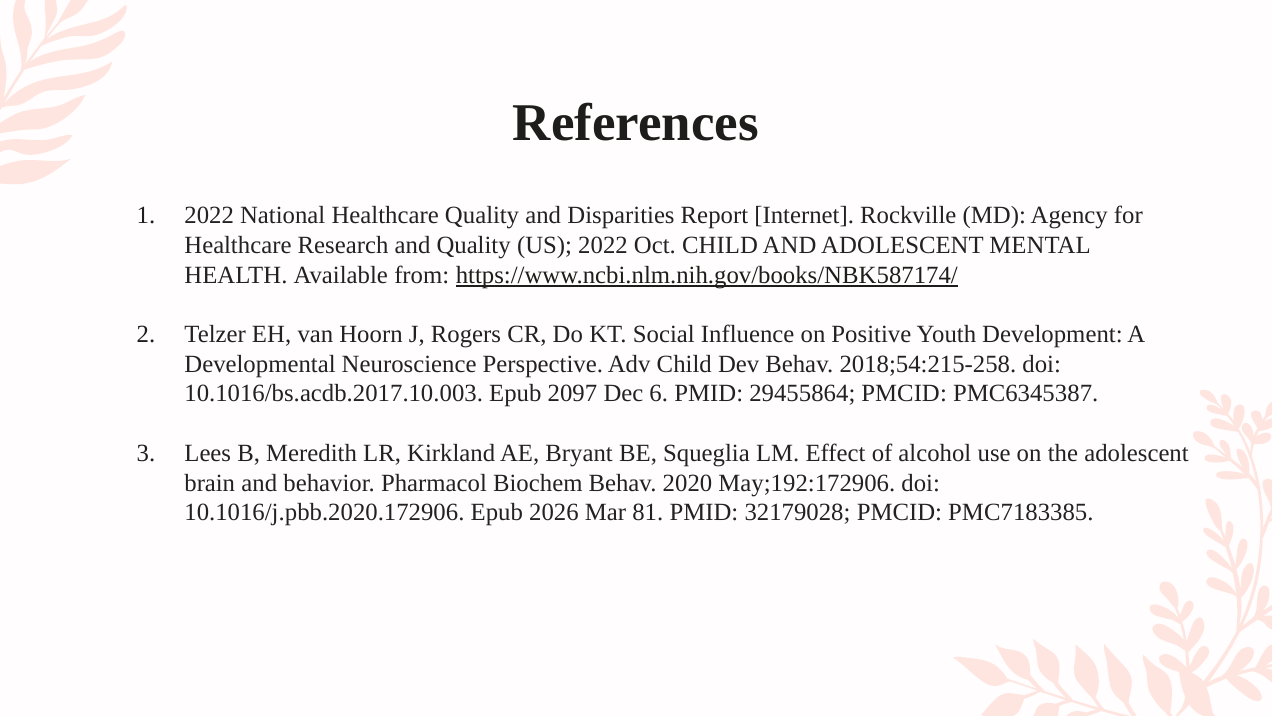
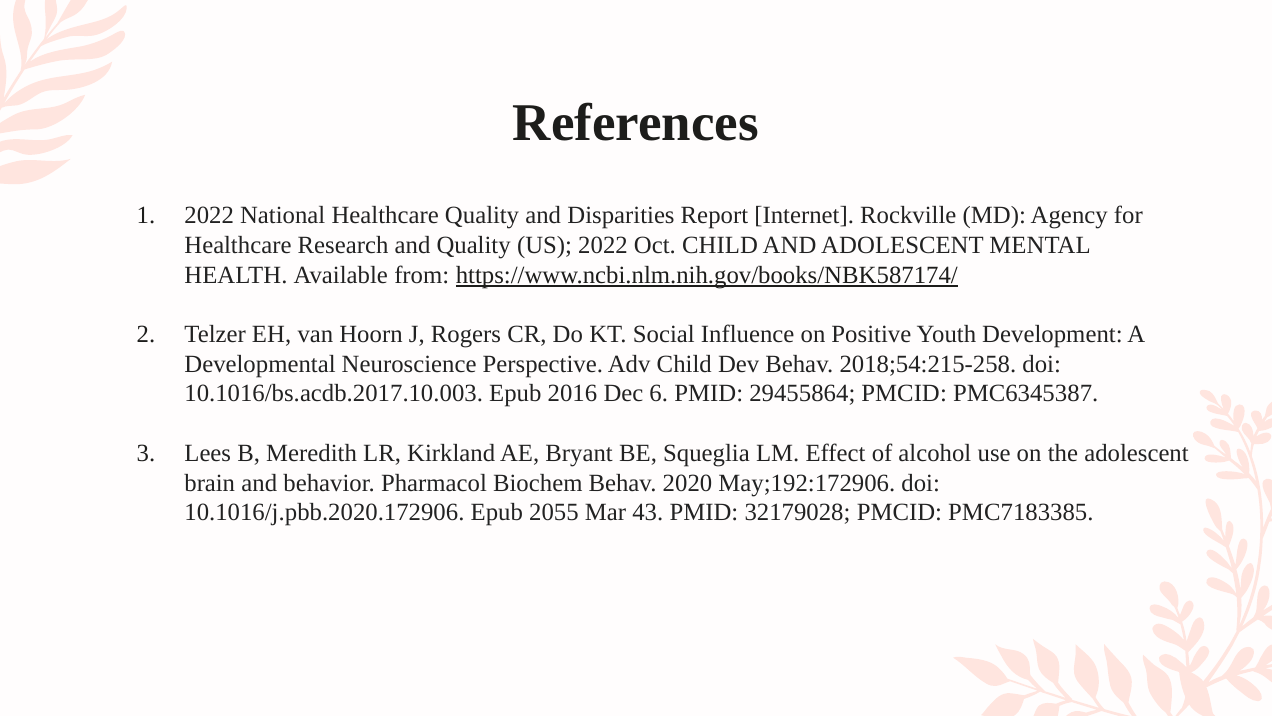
2097: 2097 -> 2016
2026: 2026 -> 2055
81: 81 -> 43
